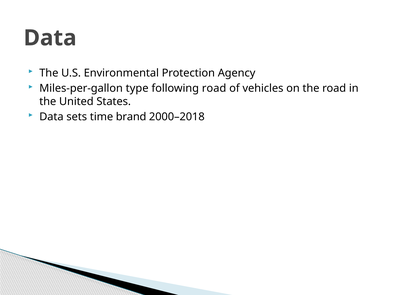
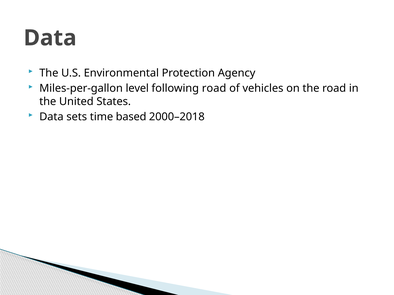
type: type -> level
brand: brand -> based
